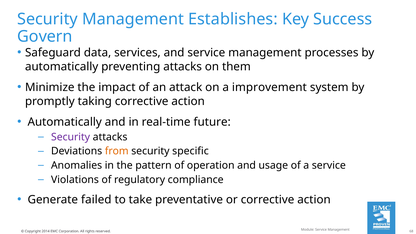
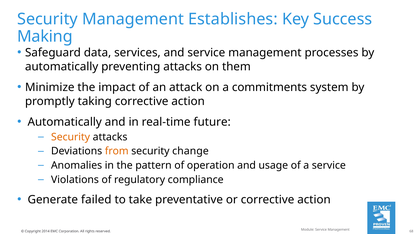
Govern: Govern -> Making
improvement: improvement -> commitments
Security at (71, 137) colour: purple -> orange
specific: specific -> change
